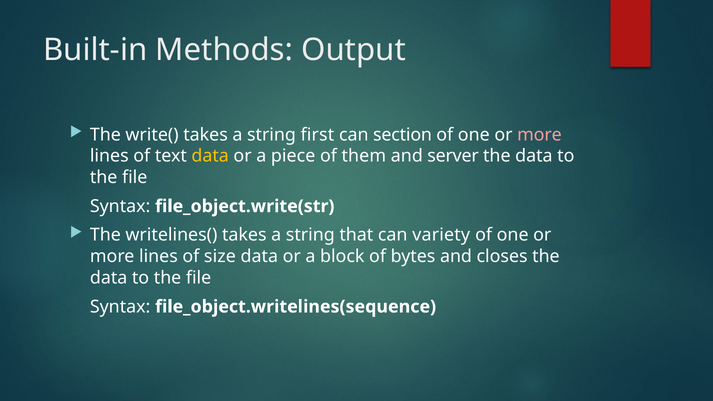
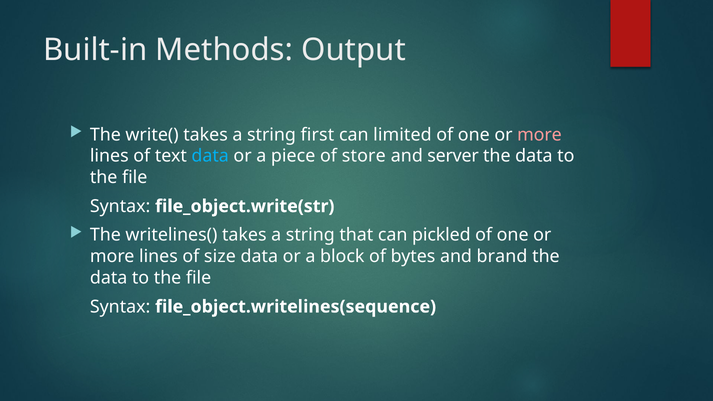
section: section -> limited
data at (210, 156) colour: yellow -> light blue
them: them -> store
variety: variety -> pickled
closes: closes -> brand
